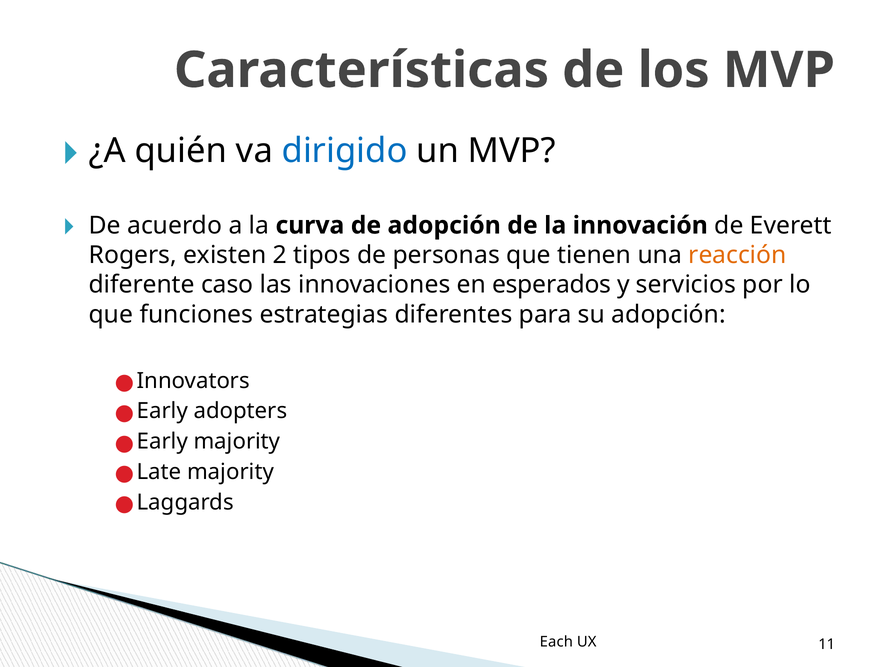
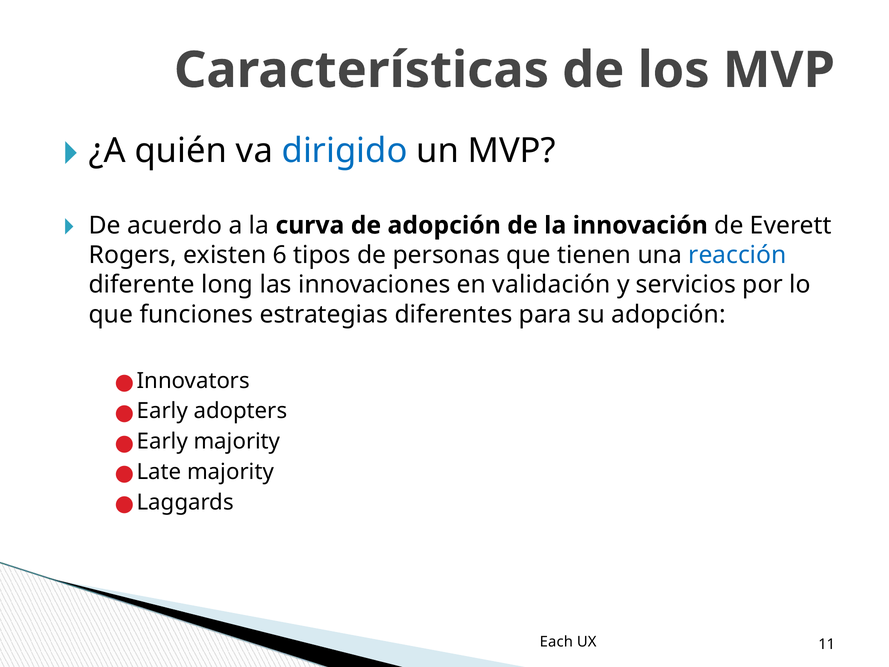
2: 2 -> 6
reacción colour: orange -> blue
caso: caso -> long
esperados: esperados -> validación
